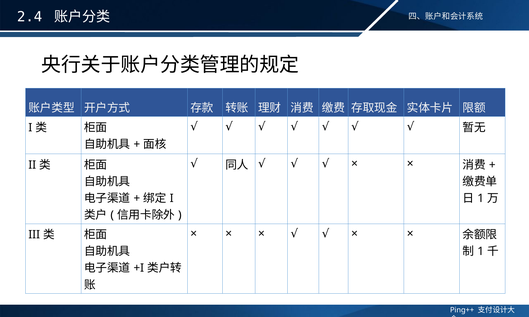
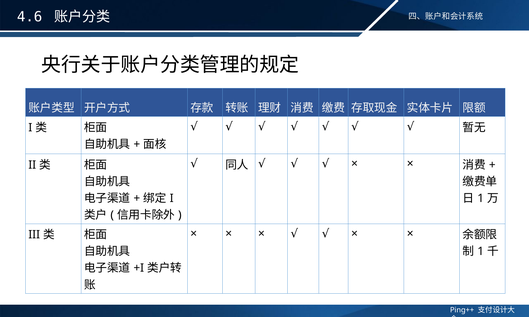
2.4: 2.4 -> 4.6
